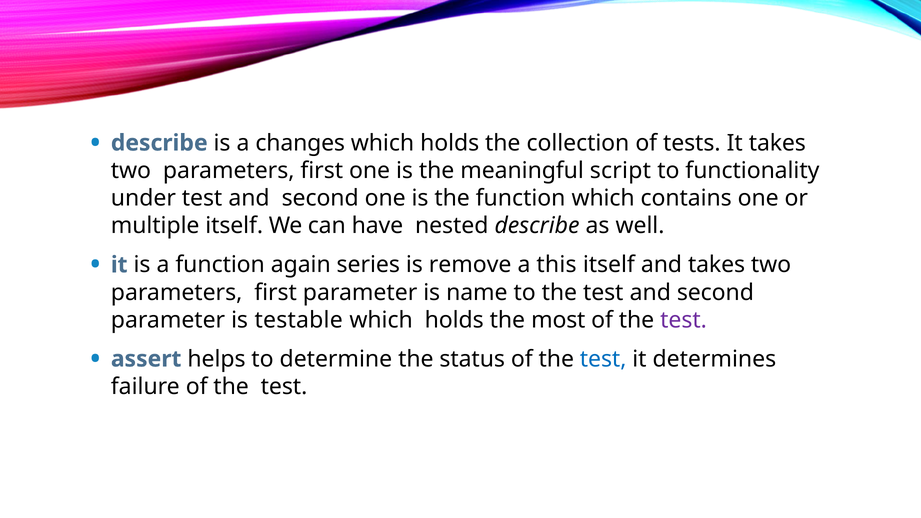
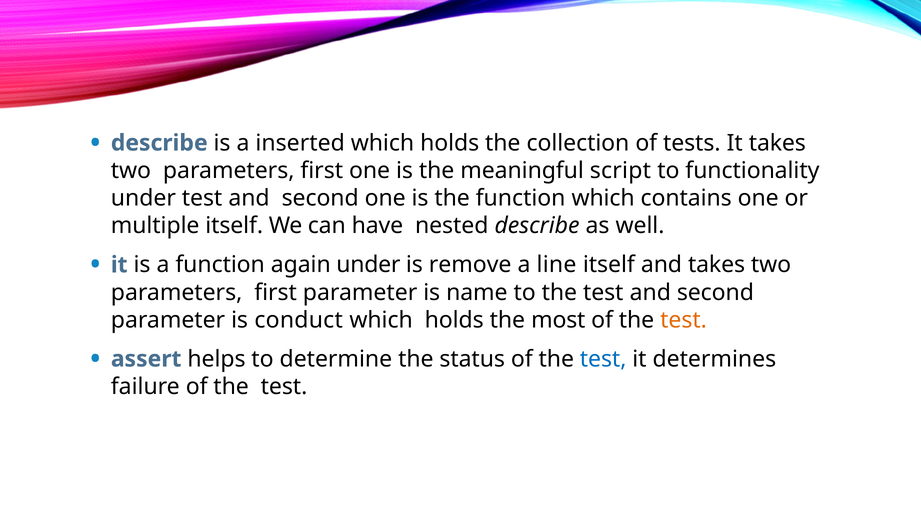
changes: changes -> inserted
again series: series -> under
this: this -> line
testable: testable -> conduct
test at (684, 320) colour: purple -> orange
